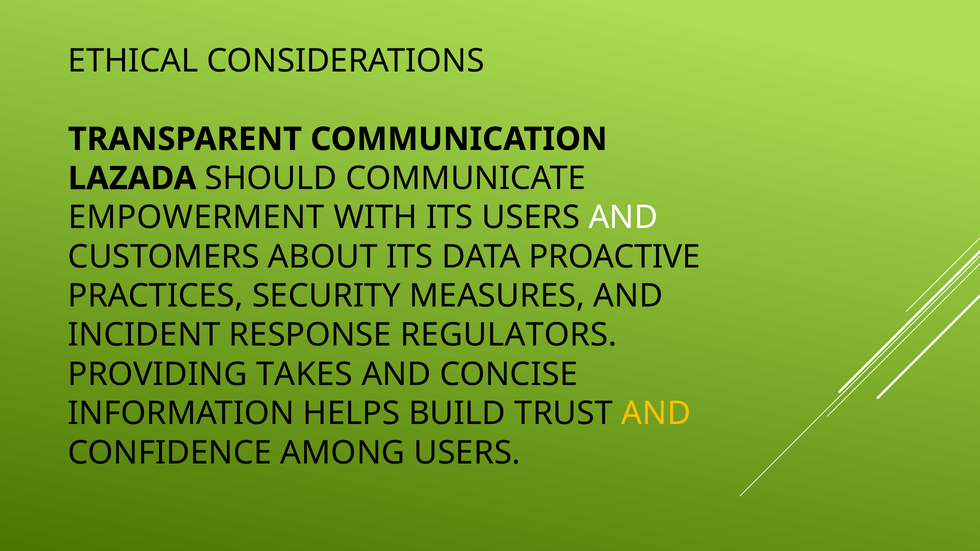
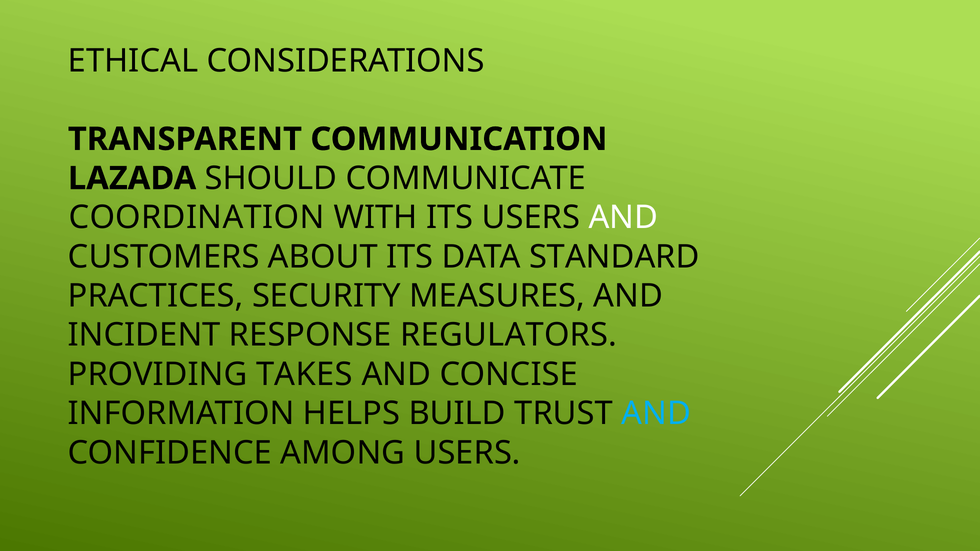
EMPOWERMENT: EMPOWERMENT -> COORDINATION
PROACTIVE: PROACTIVE -> STANDARD
AND at (656, 414) colour: yellow -> light blue
